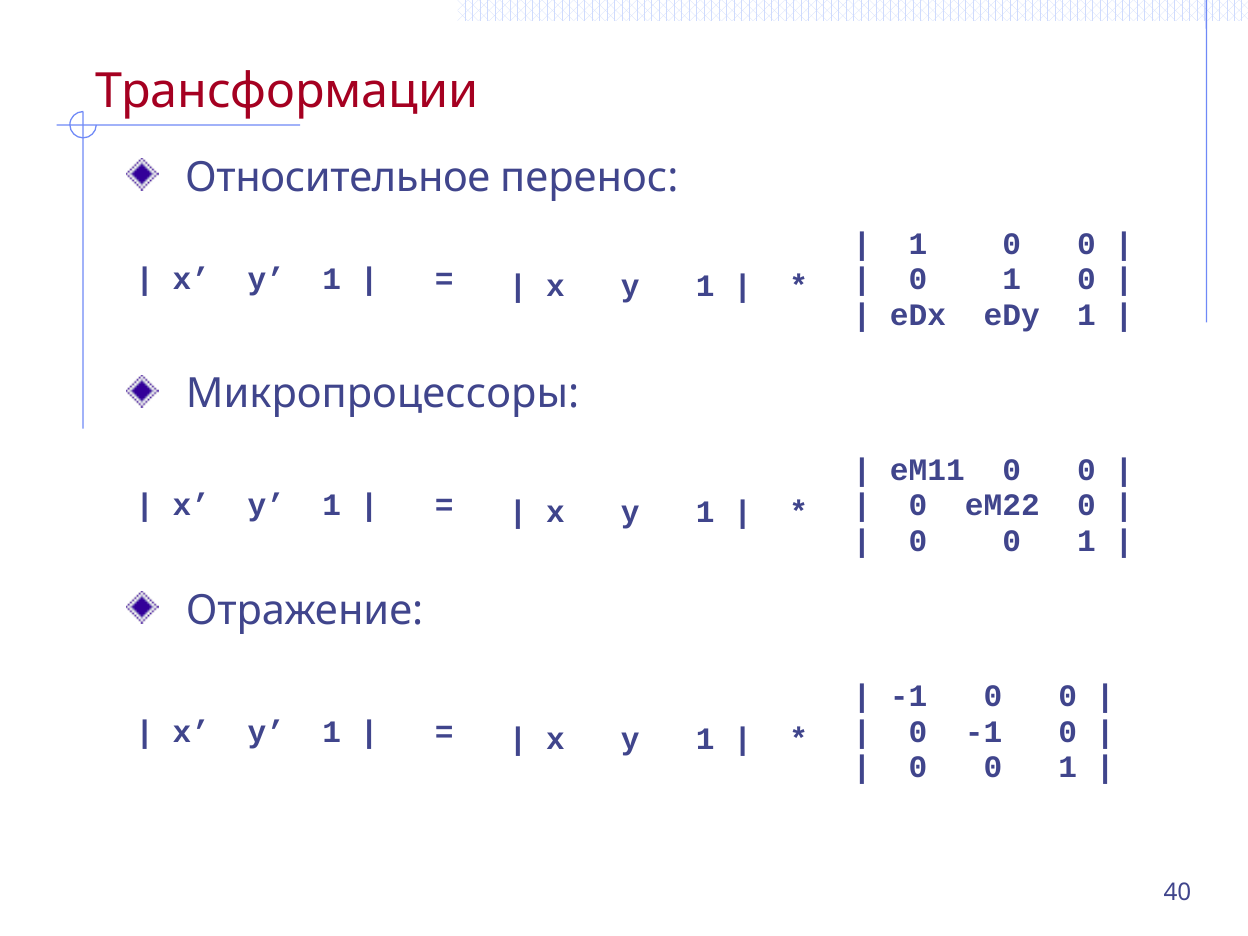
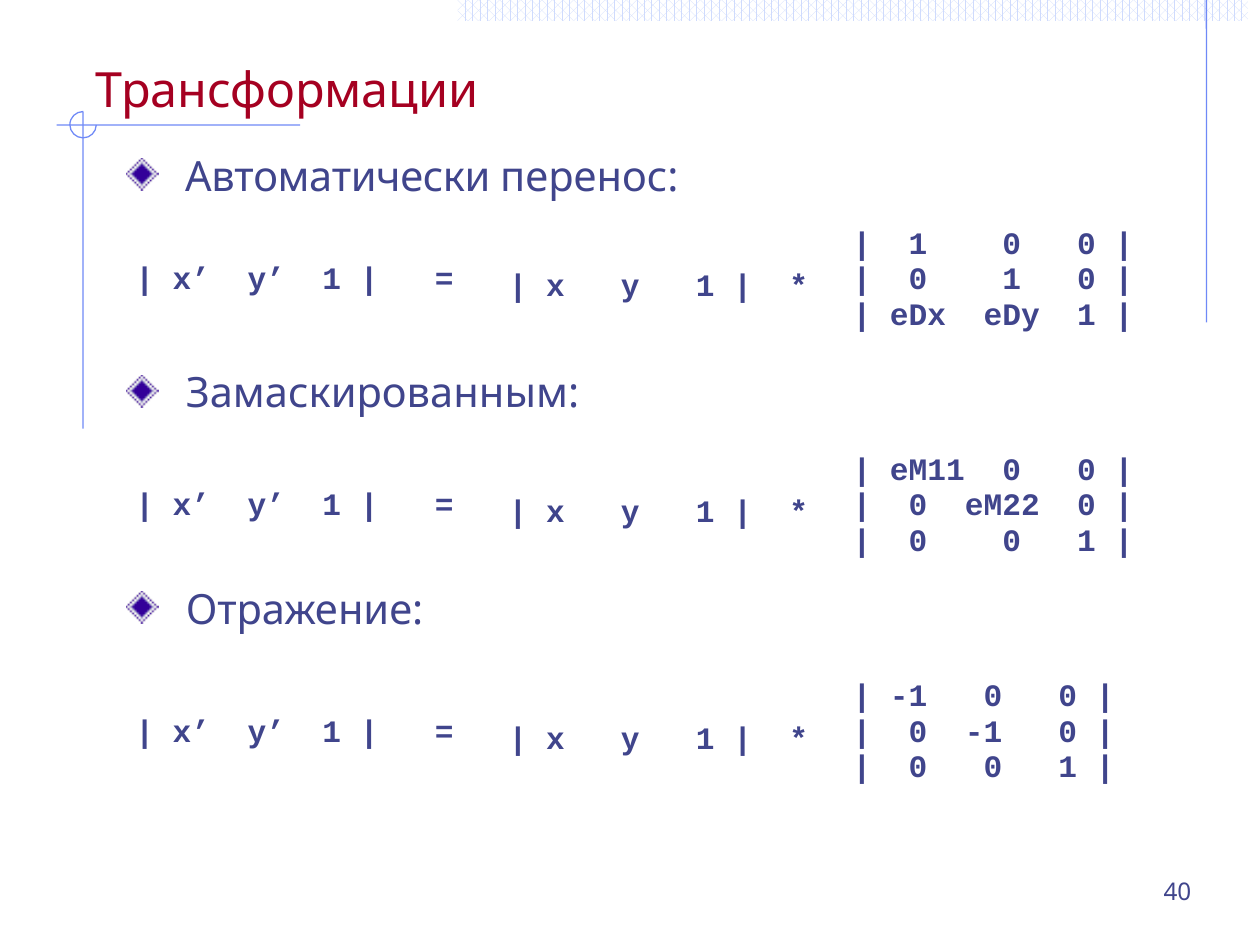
Относительное: Относительное -> Автоматически
Микропроцессоры: Микропроцессоры -> Замаскированным
